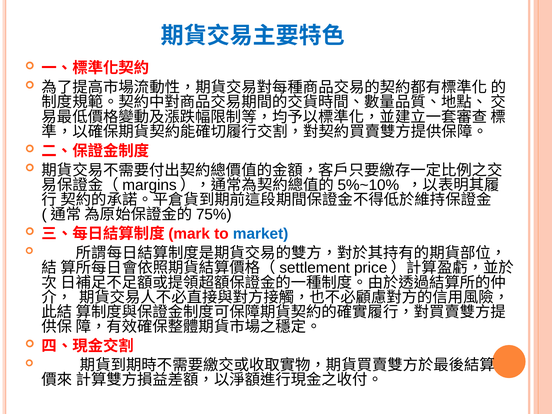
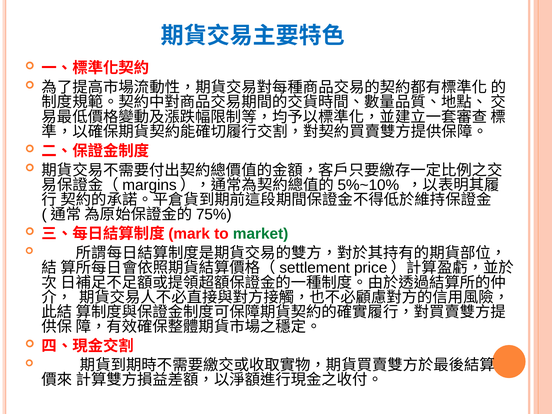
market colour: blue -> green
